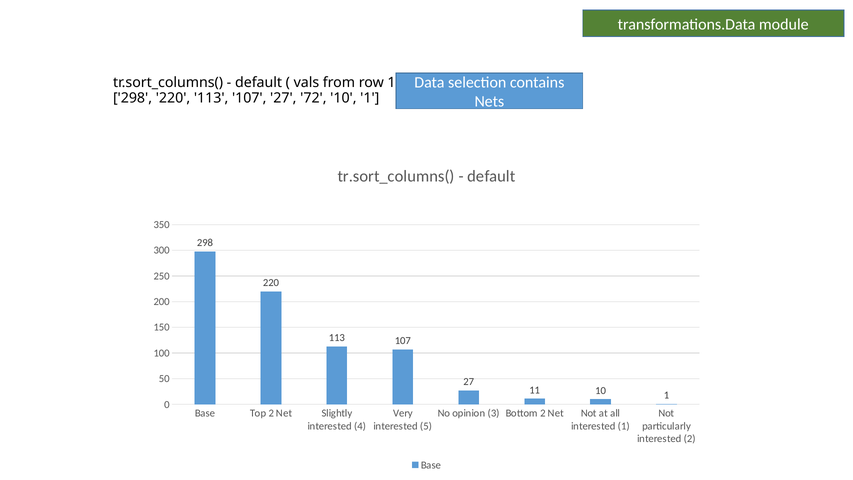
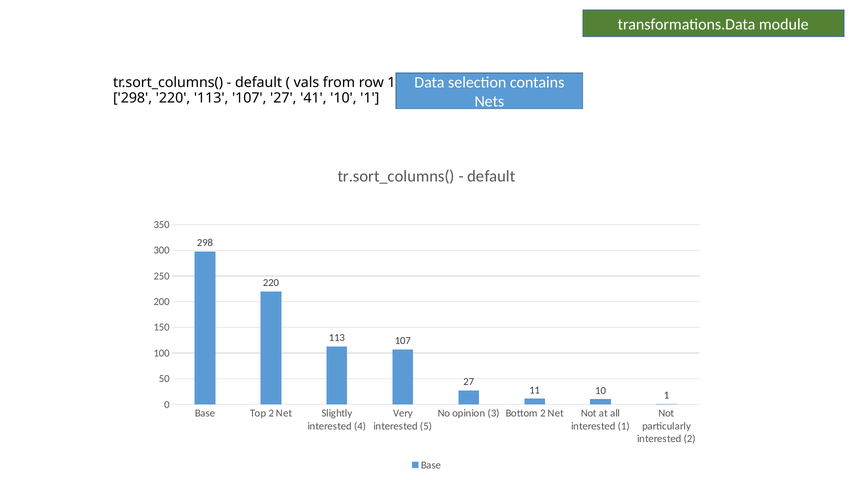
72: 72 -> 41
